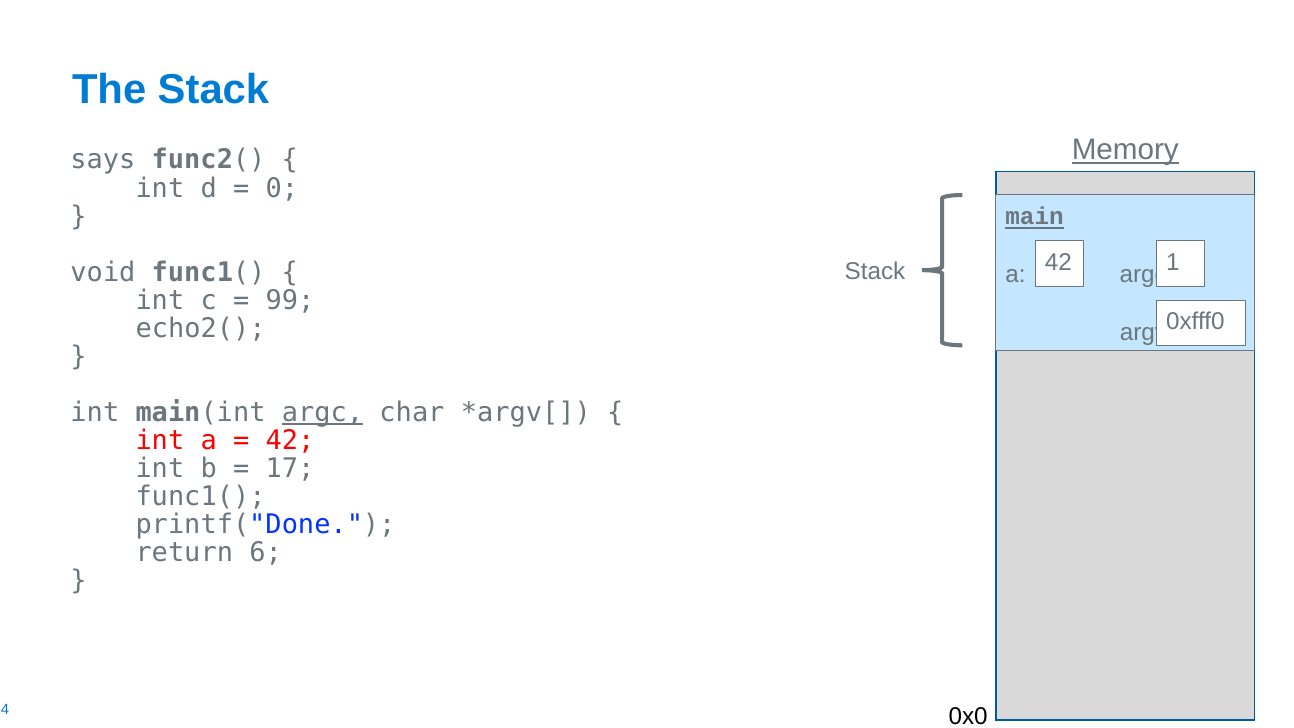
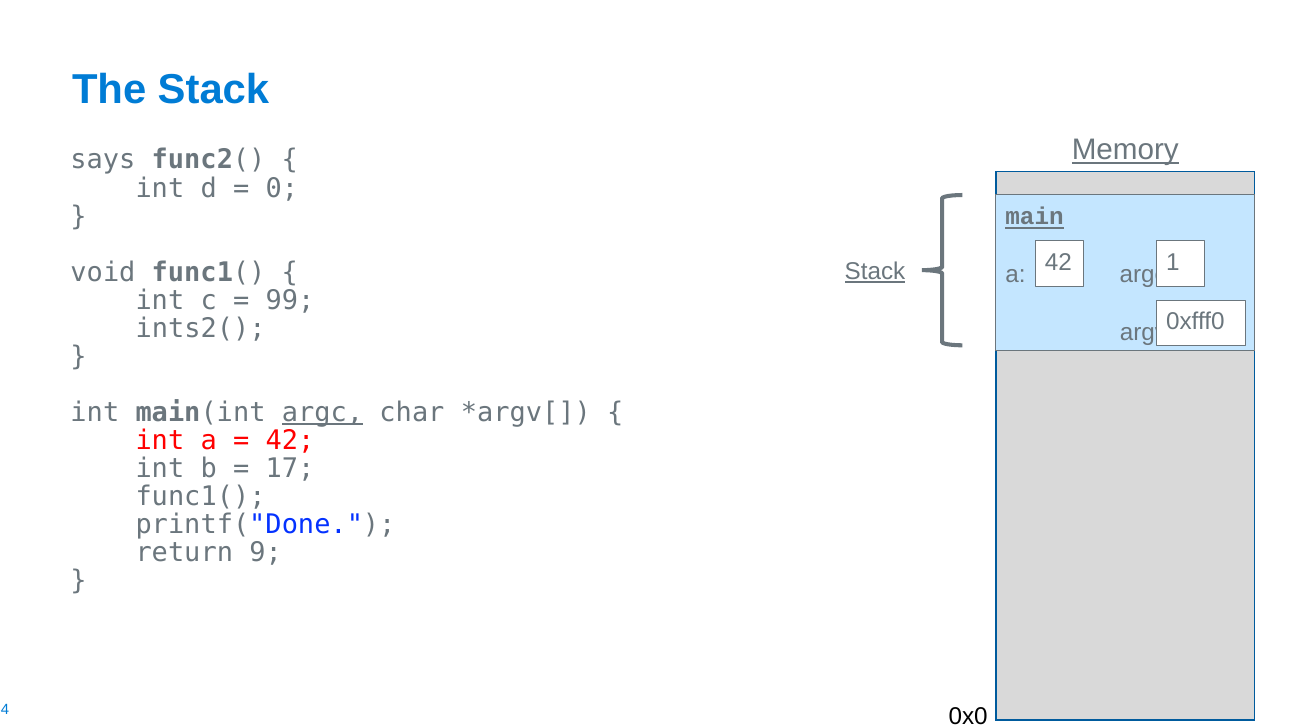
Stack at (875, 272) underline: none -> present
echo2(: echo2( -> ints2(
6: 6 -> 9
